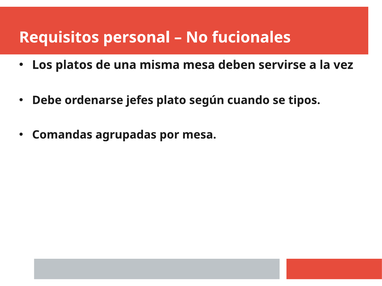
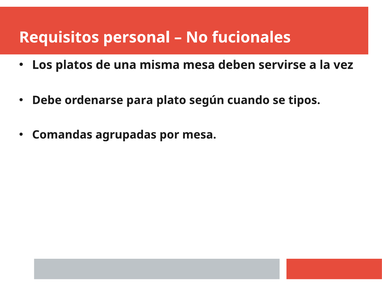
jefes: jefes -> para
